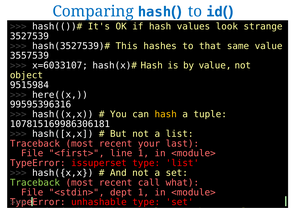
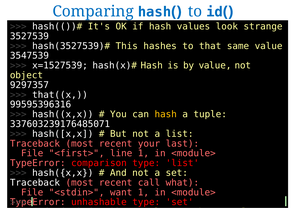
3557539: 3557539 -> 3547539
x=6033107: x=6033107 -> x=1527539
9515984: 9515984 -> 9297357
here((x: here((x -> that((x
107815169986306181: 107815169986306181 -> 337603239176485071
issuperset: issuperset -> comparison
Traceback at (35, 183) colour: light green -> white
dept: dept -> want
